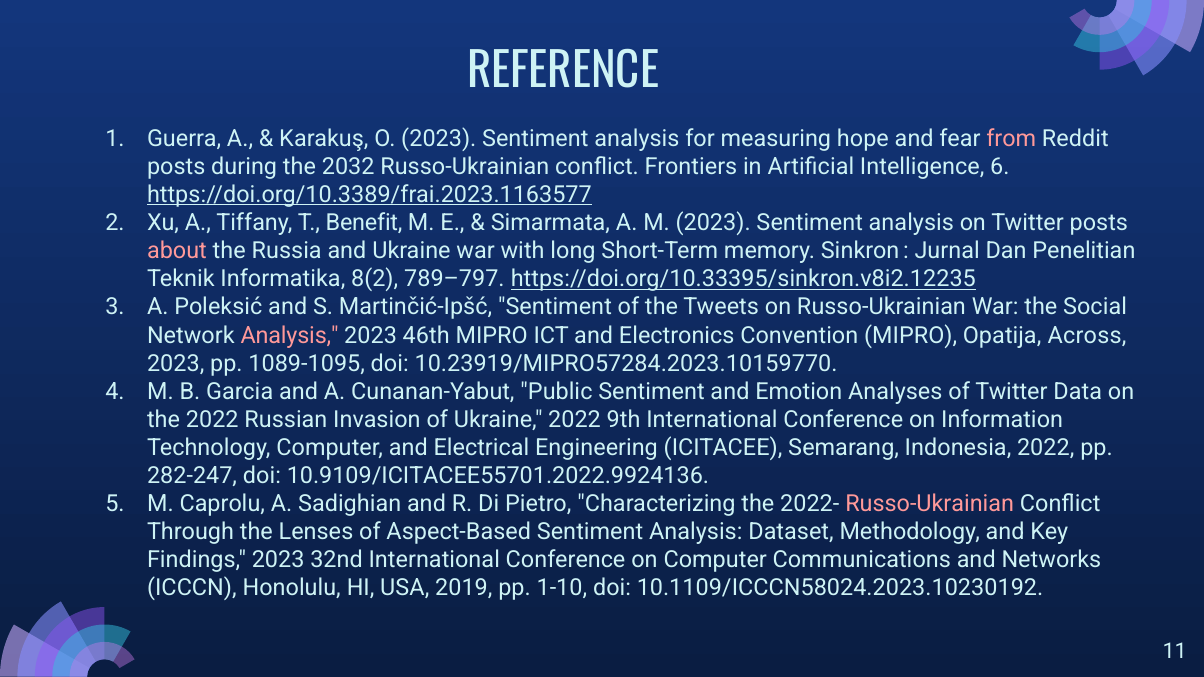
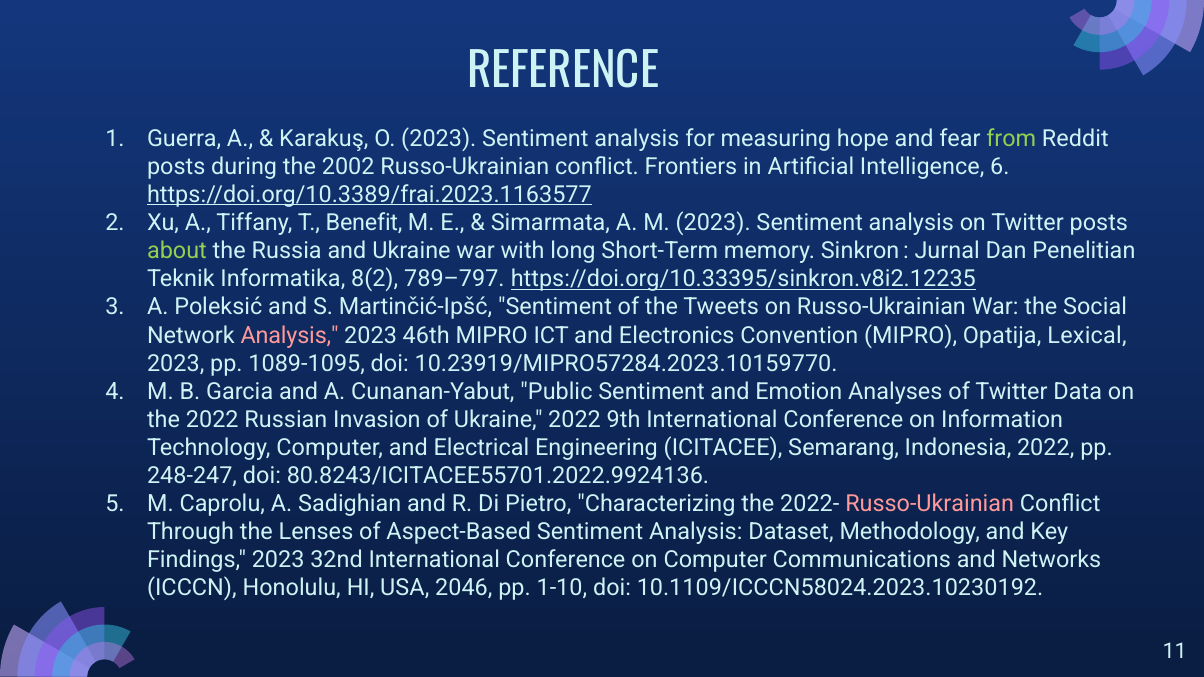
from colour: pink -> light green
2032: 2032 -> 2002
about colour: pink -> light green
Across: Across -> Lexical
282-247: 282-247 -> 248-247
10.9109/ICITACEE55701.2022.9924136: 10.9109/ICITACEE55701.2022.9924136 -> 80.8243/ICITACEE55701.2022.9924136
2019: 2019 -> 2046
